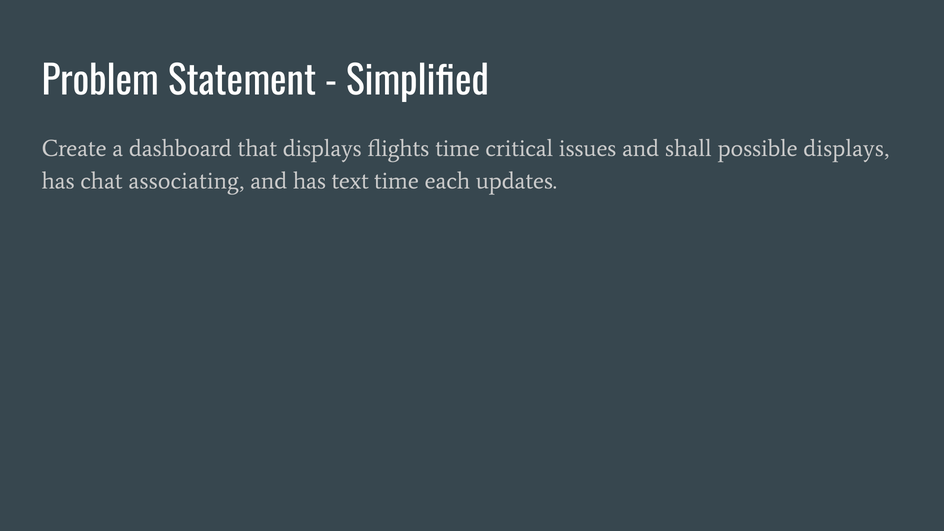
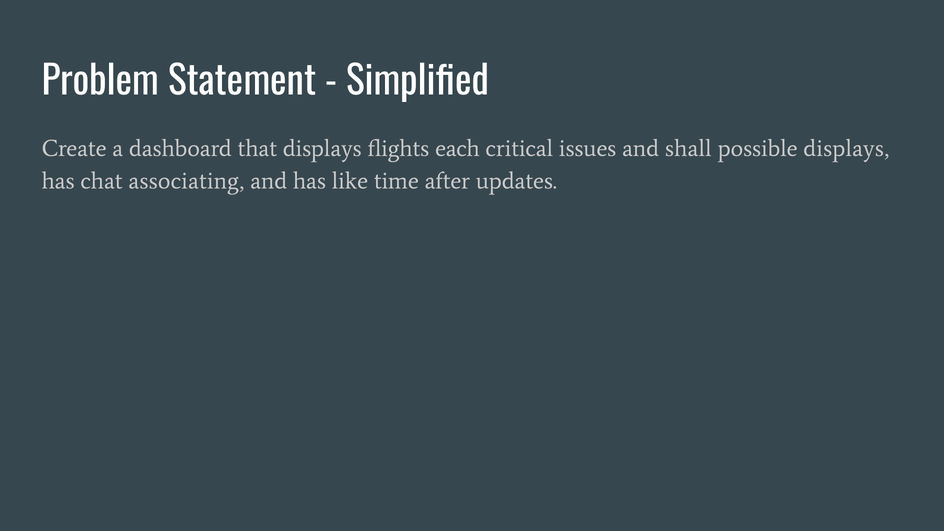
flights time: time -> each
text: text -> like
each: each -> after
